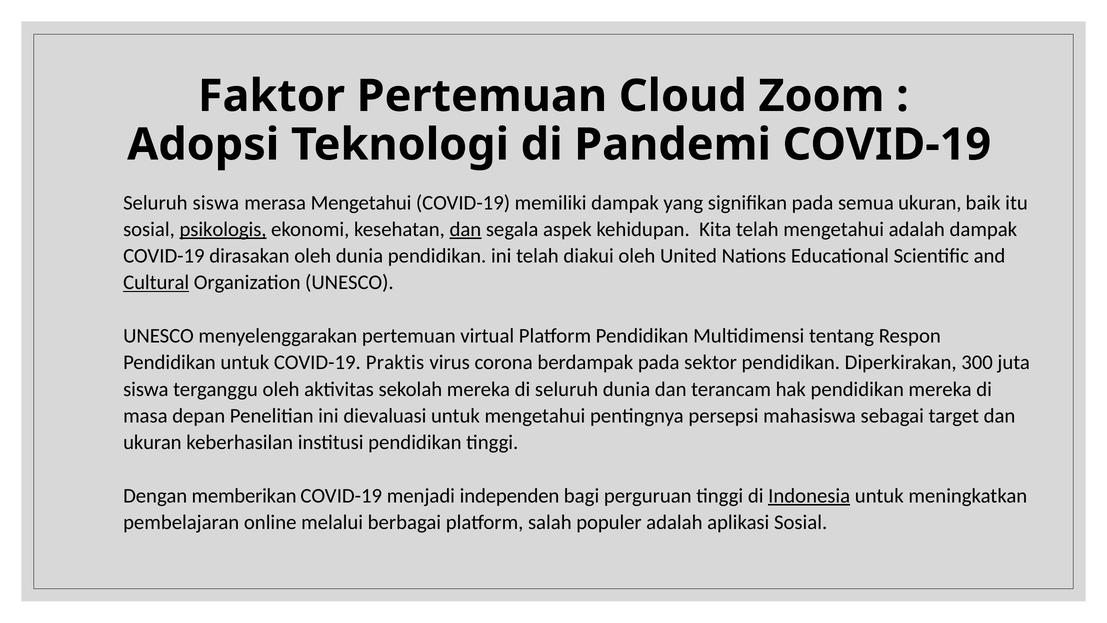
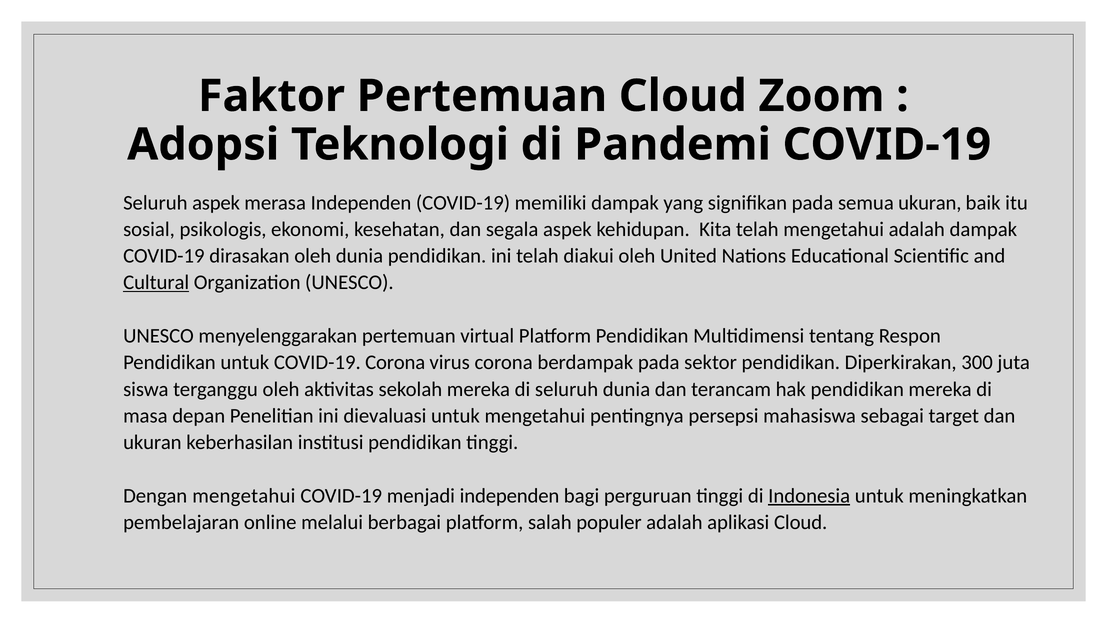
Seluruh siswa: siswa -> aspek
merasa Mengetahui: Mengetahui -> Independen
psikologis underline: present -> none
dan at (465, 229) underline: present -> none
COVID-19 Praktis: Praktis -> Corona
Dengan memberikan: memberikan -> mengetahui
aplikasi Sosial: Sosial -> Cloud
